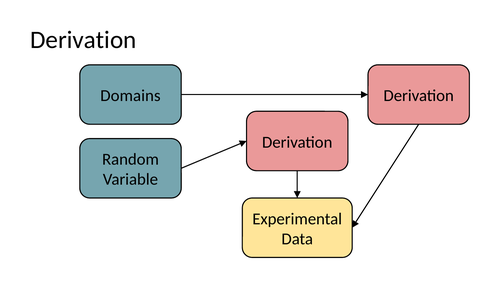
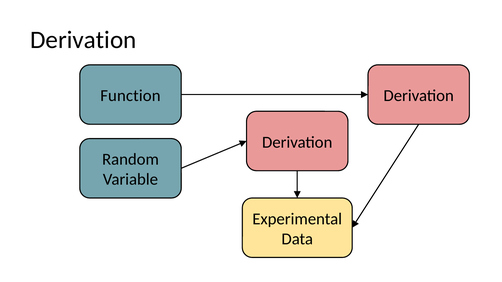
Domains: Domains -> Function
